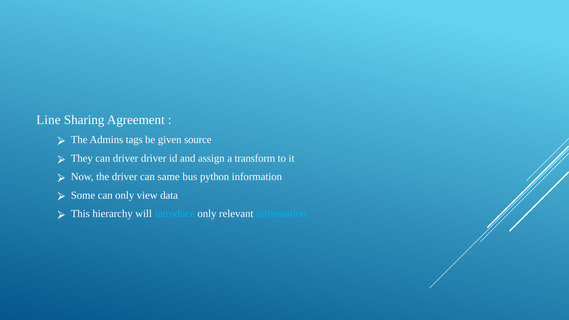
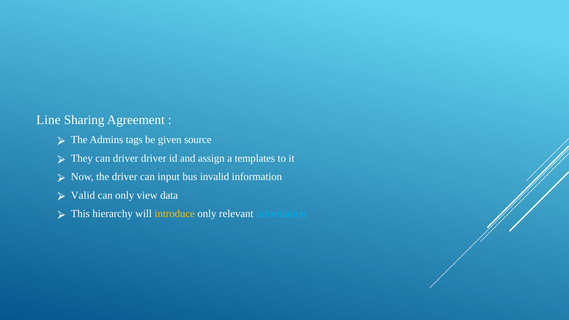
transform: transform -> templates
same: same -> input
python: python -> invalid
Some: Some -> Valid
introduce colour: light blue -> yellow
